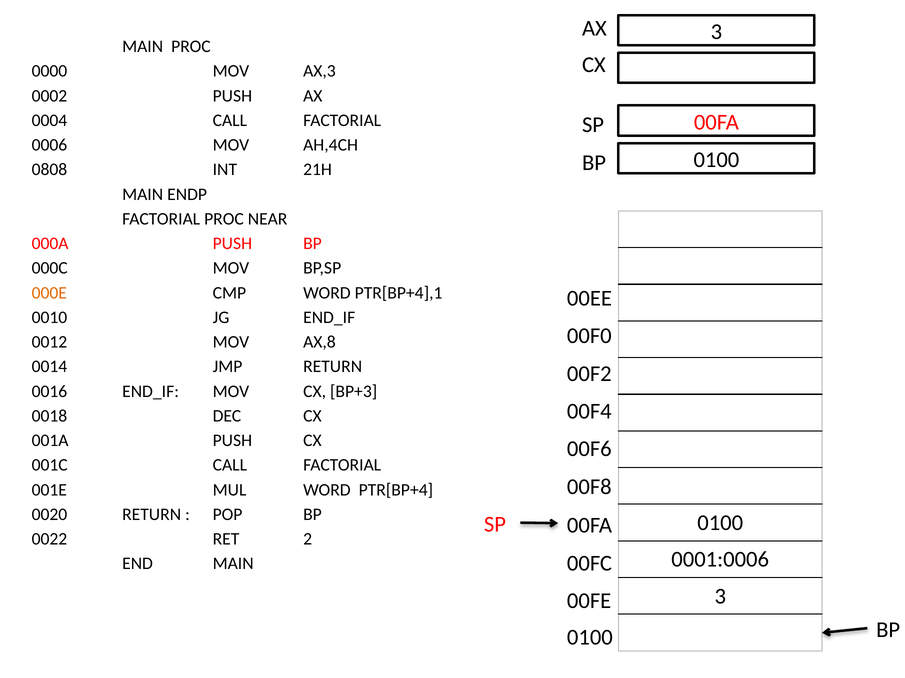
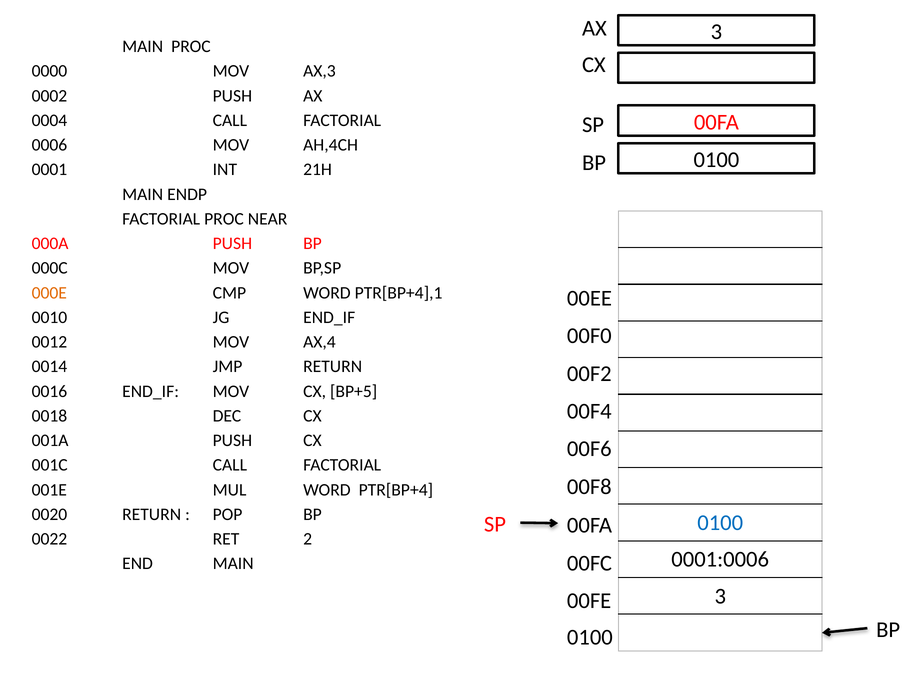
0808: 0808 -> 0001
AX,8: AX,8 -> AX,4
BP+3: BP+3 -> BP+5
0100 at (720, 523) colour: black -> blue
